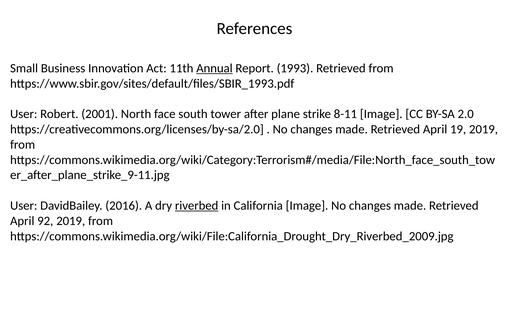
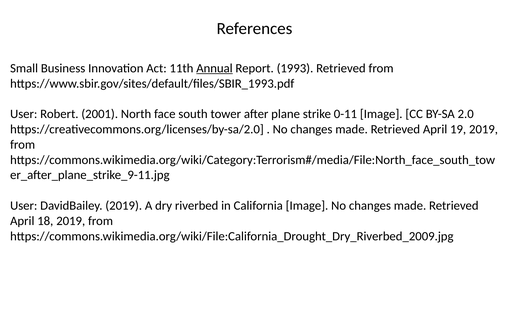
8-11: 8-11 -> 0-11
DavidBailey 2016: 2016 -> 2019
riverbed underline: present -> none
92: 92 -> 18
